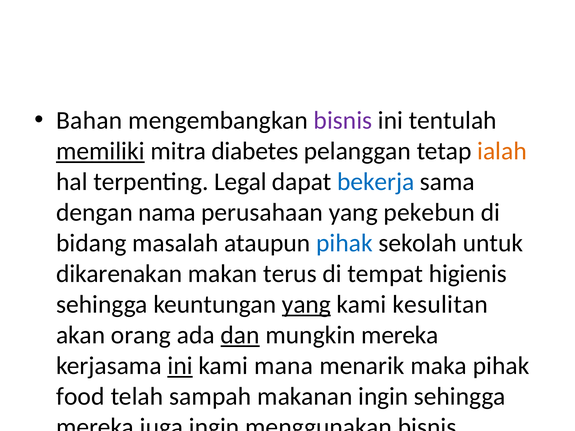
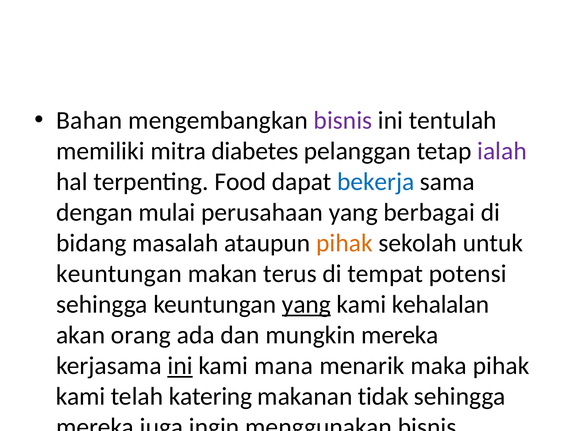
memiliki underline: present -> none
ialah colour: orange -> purple
Legal: Legal -> Food
nama: nama -> mulai
pekebun: pekebun -> berbagai
pihak at (344, 243) colour: blue -> orange
dikarenakan at (119, 274): dikarenakan -> keuntungan
higienis: higienis -> potensi
kesulitan: kesulitan -> kehalalan
dan underline: present -> none
food at (80, 397): food -> kami
telah sampah: sampah -> katering
makanan ingin: ingin -> tidak
